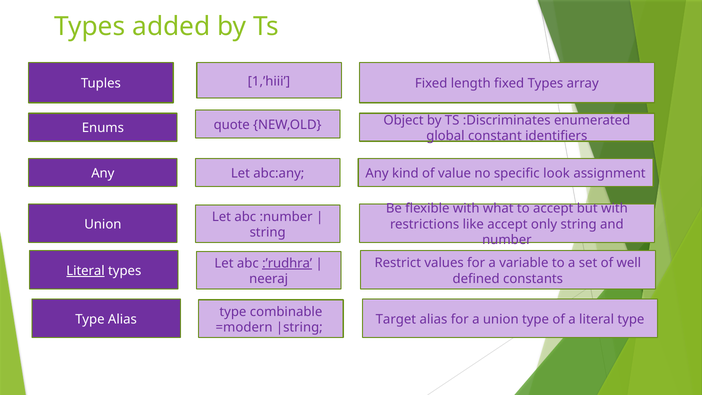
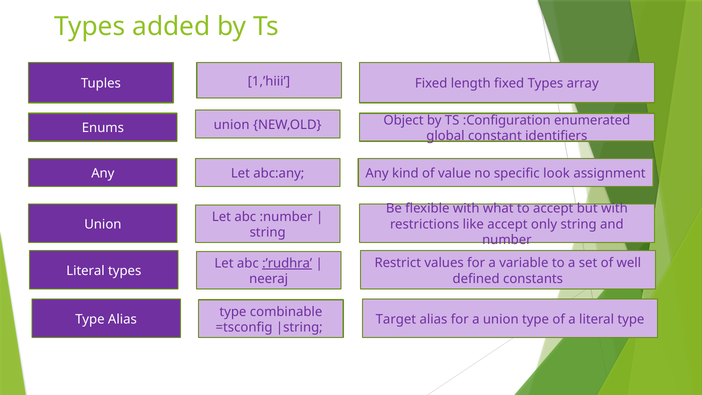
Enums quote: quote -> union
:Discriminates: :Discriminates -> :Configuration
Literal at (86, 271) underline: present -> none
=modern: =modern -> =tsconfig
